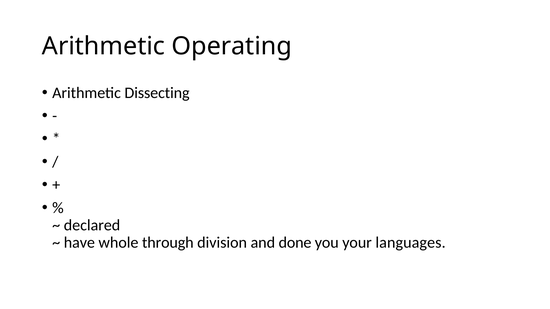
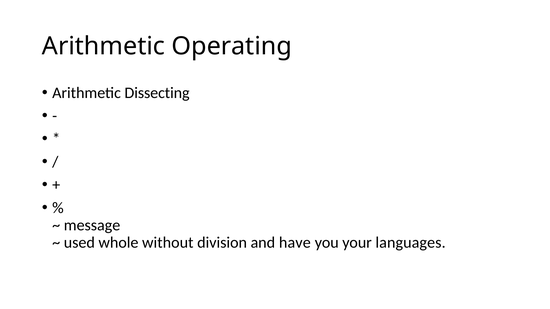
declared: declared -> message
have: have -> used
through: through -> without
done: done -> have
